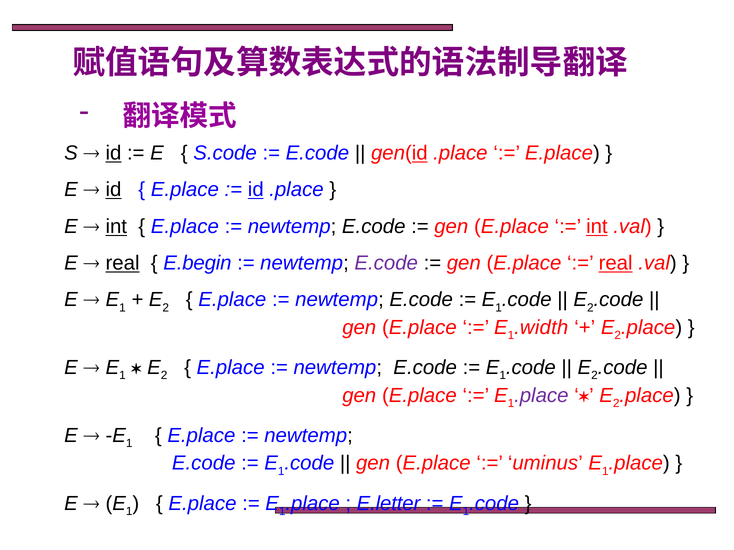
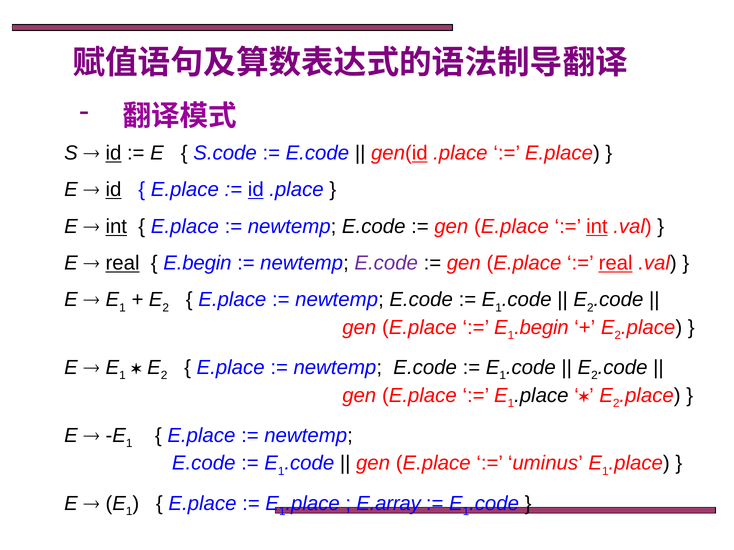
.width: .width -> .begin
.place at (541, 396) colour: purple -> black
E.letter: E.letter -> E.array
